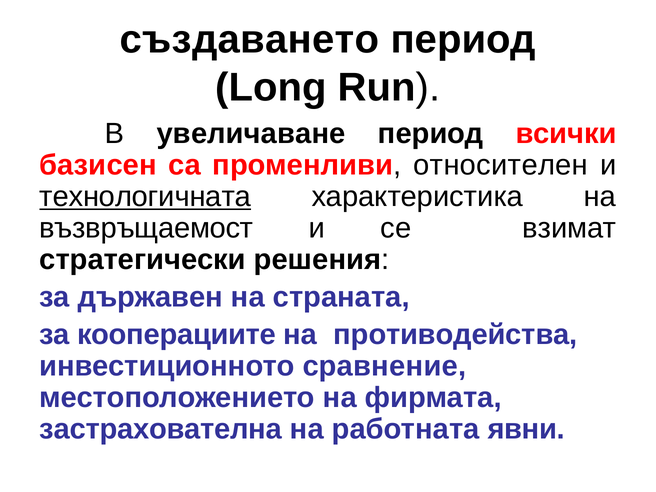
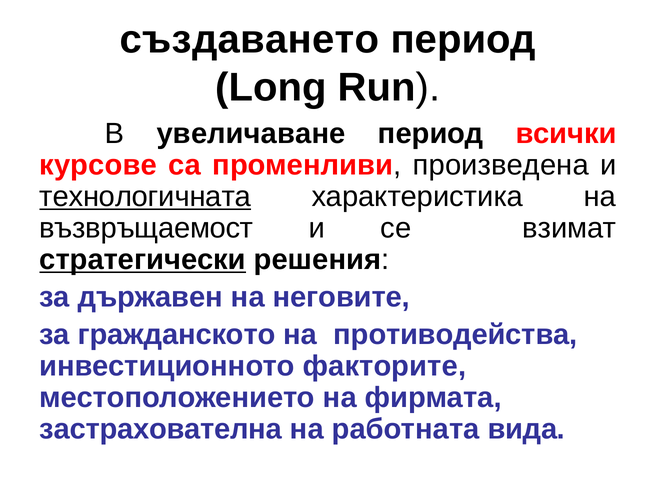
базисен: базисен -> курсове
относителен: относителен -> произведена
стратегически underline: none -> present
страната: страната -> неговите
кооперациите: кооперациите -> гражданското
сравнение: сравнение -> факторите
явни: явни -> вида
